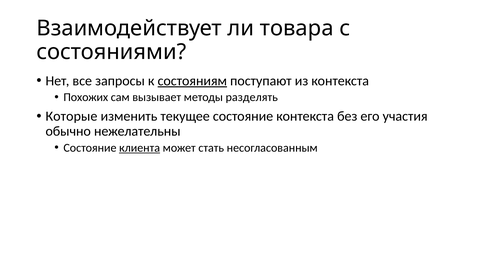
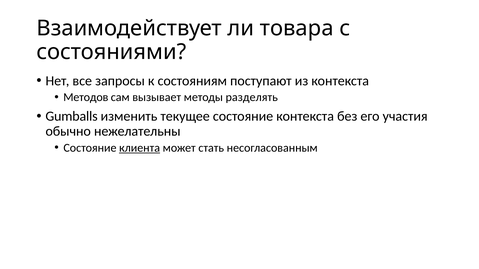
состояниям underline: present -> none
Похожих: Похожих -> Методов
Которые: Которые -> Gumballs
